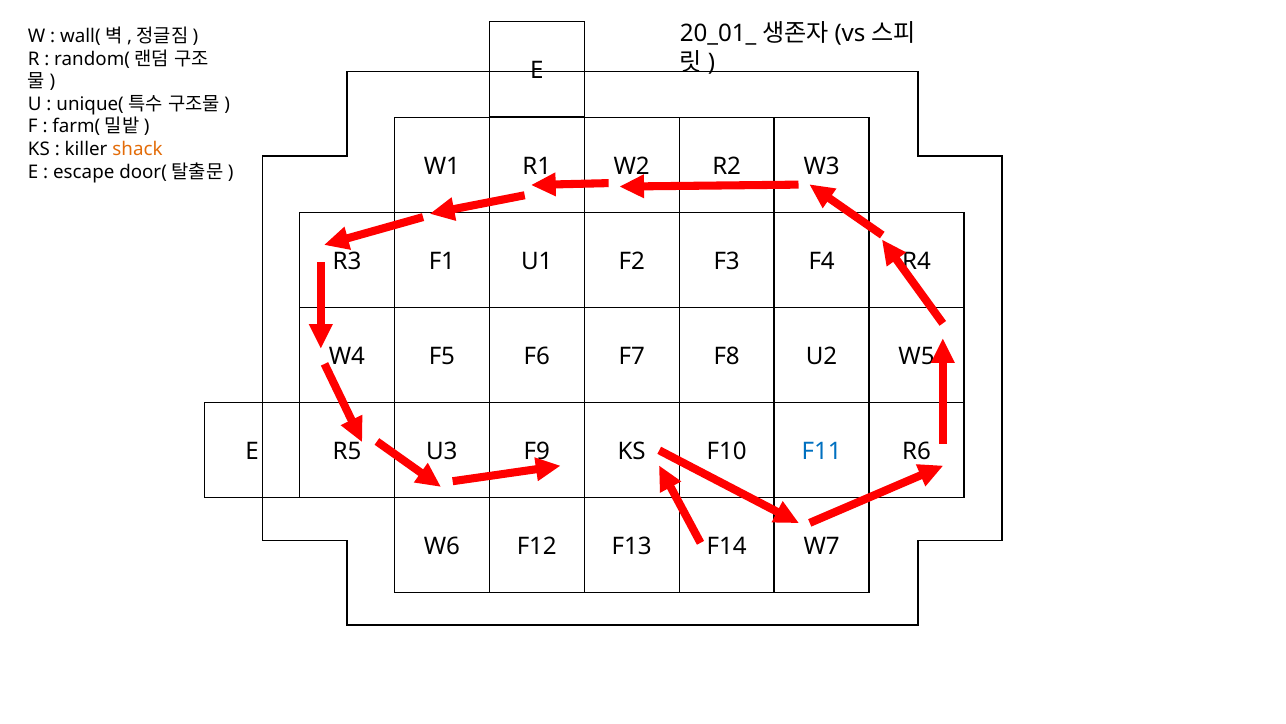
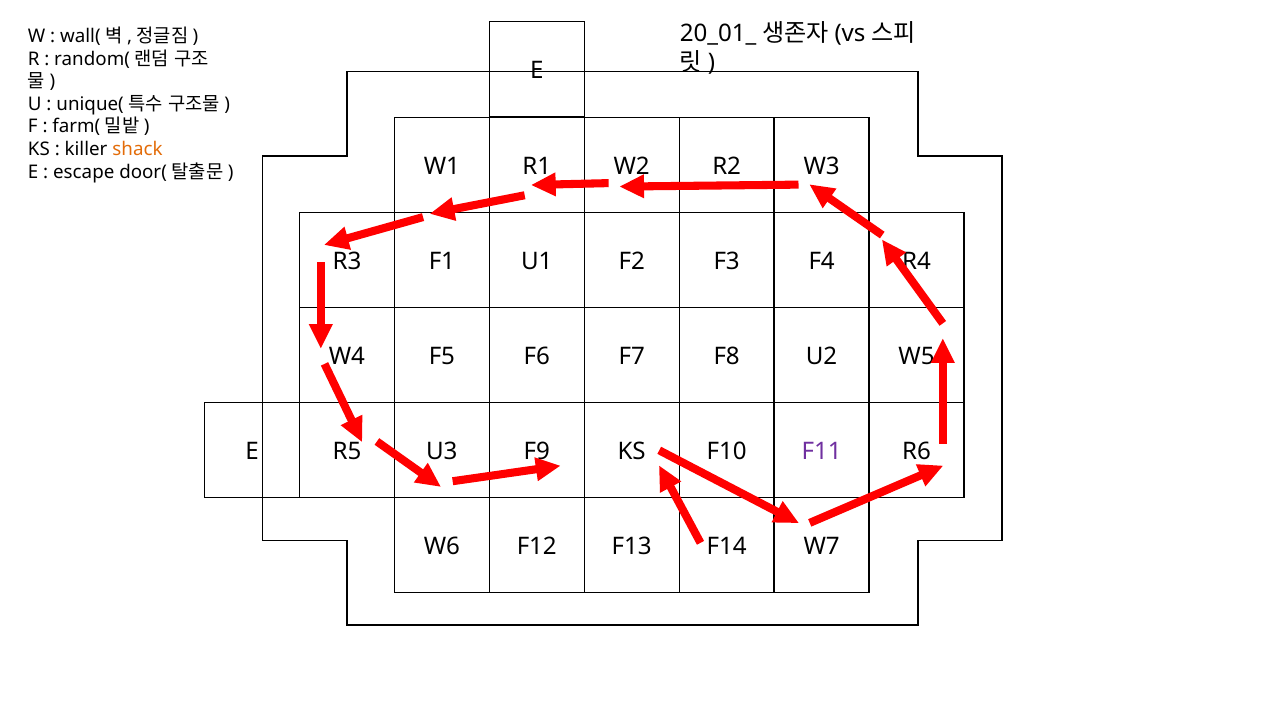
F11 colour: blue -> purple
